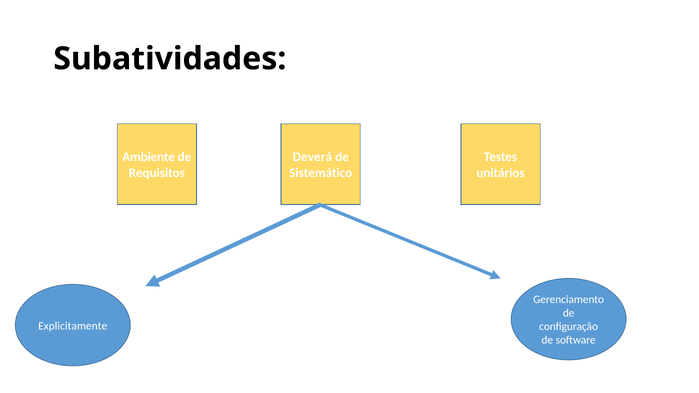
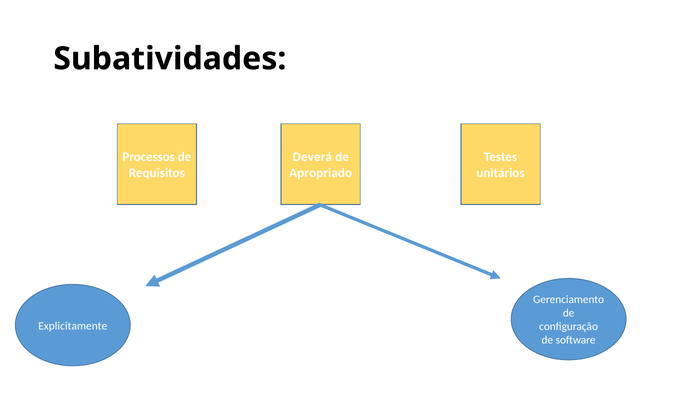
Ambiente: Ambiente -> Processos
Sistemático: Sistemático -> Apropriado
